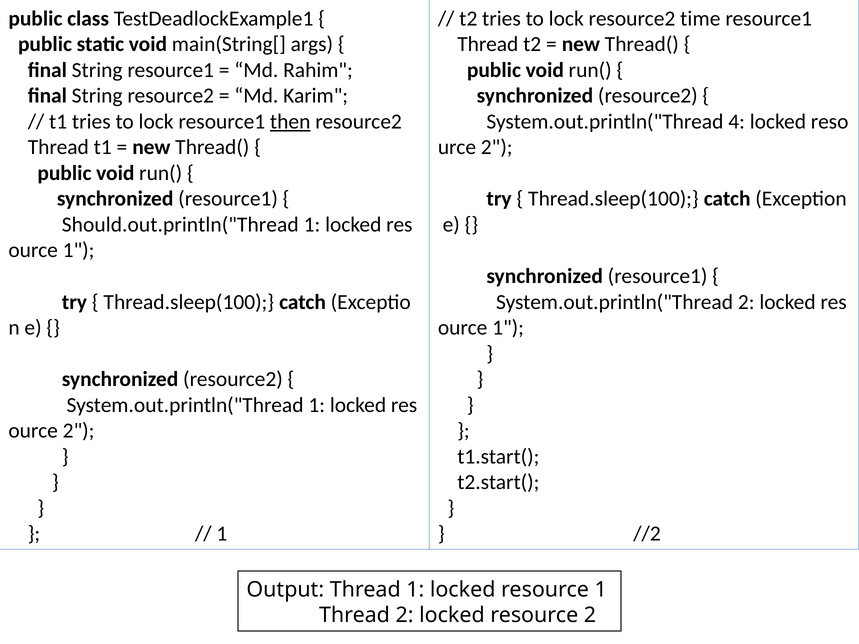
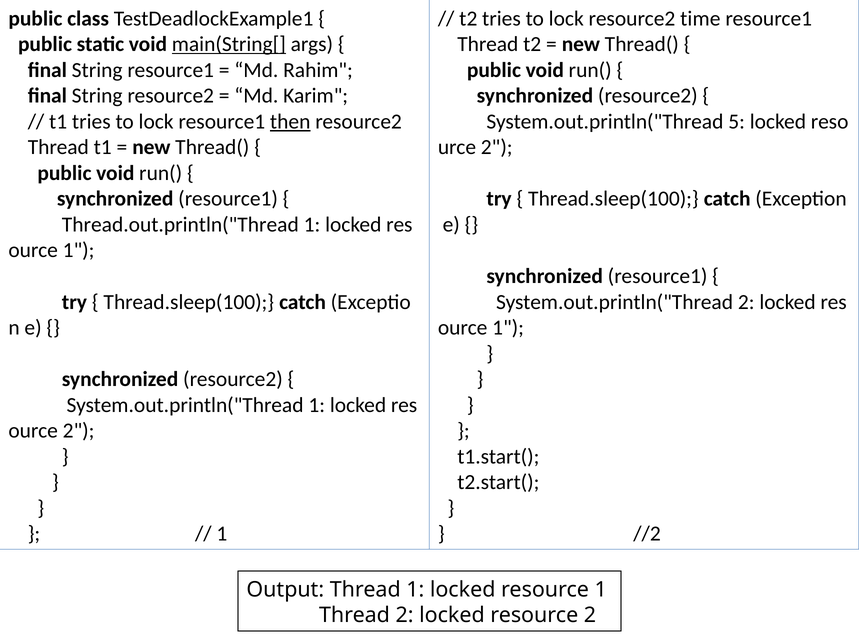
main(String[ underline: none -> present
4: 4 -> 5
Should.out.println("Thread: Should.out.println("Thread -> Thread.out.println("Thread
